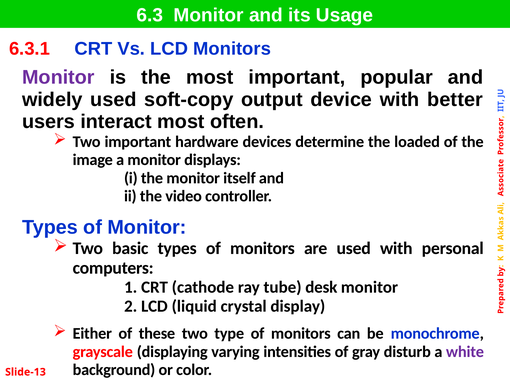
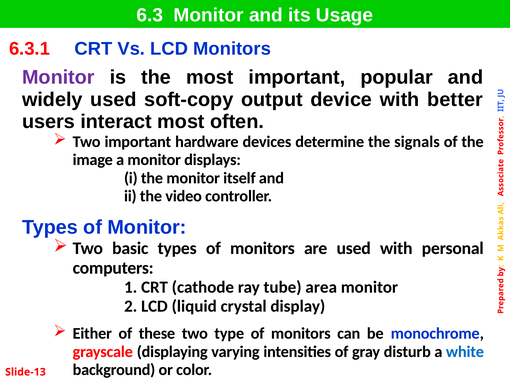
loaded: loaded -> signals
desk: desk -> area
white colour: purple -> blue
